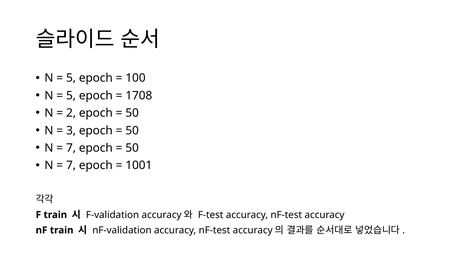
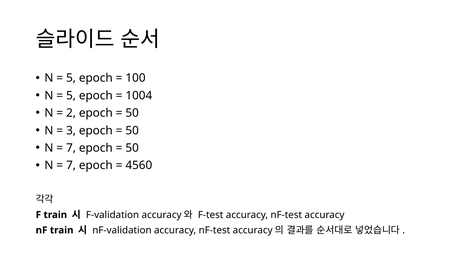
1708: 1708 -> 1004
1001: 1001 -> 4560
